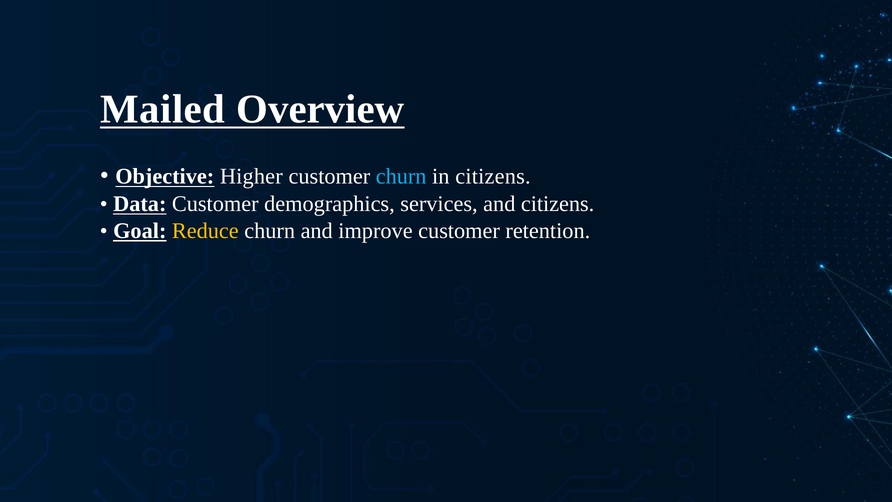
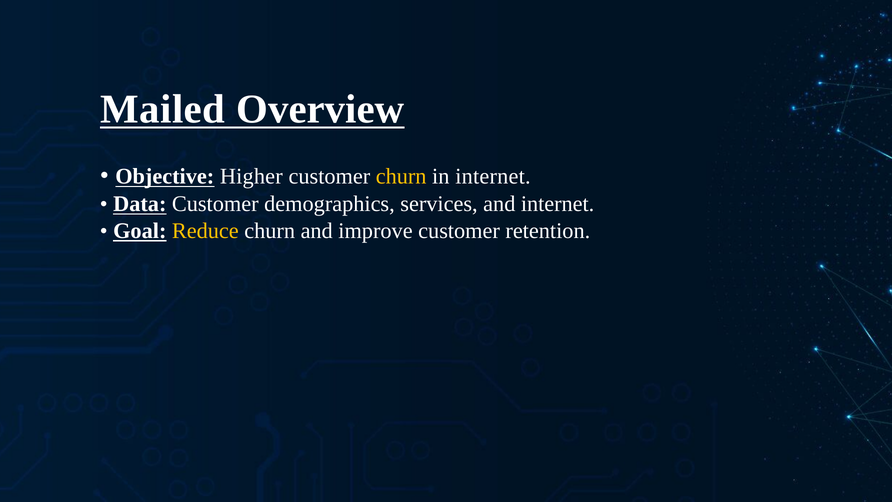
churn at (401, 176) colour: light blue -> yellow
in citizens: citizens -> internet
and citizens: citizens -> internet
